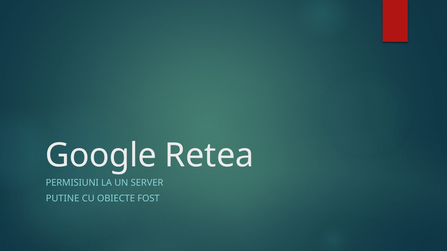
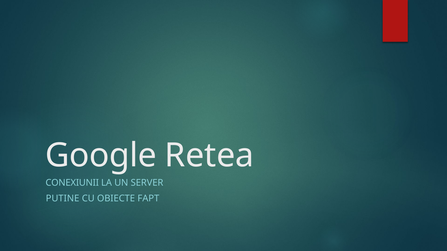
PERMISIUNI: PERMISIUNI -> CONEXIUNII
FOST: FOST -> FAPT
